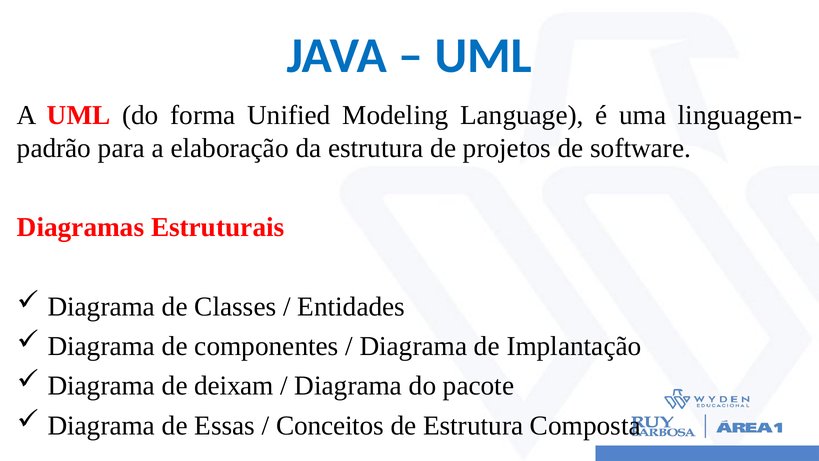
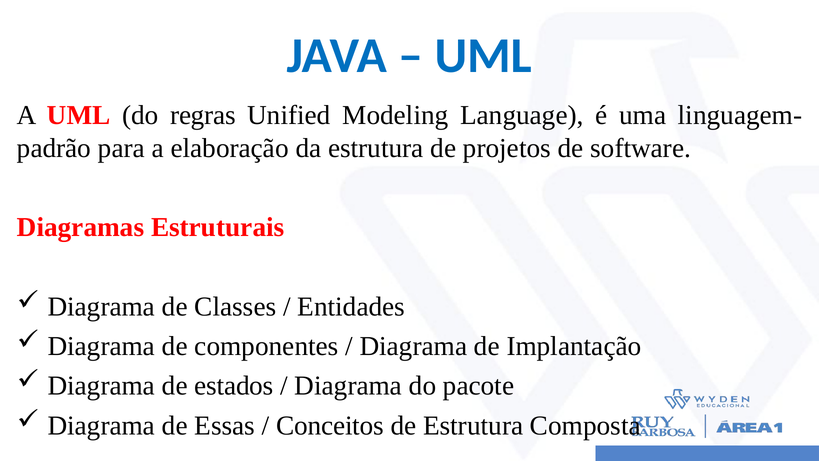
forma: forma -> regras
deixam: deixam -> estados
